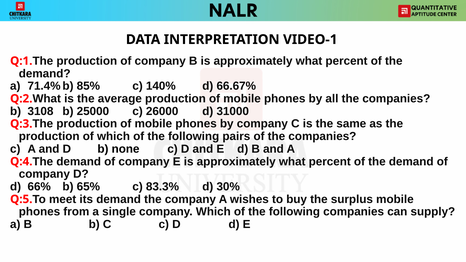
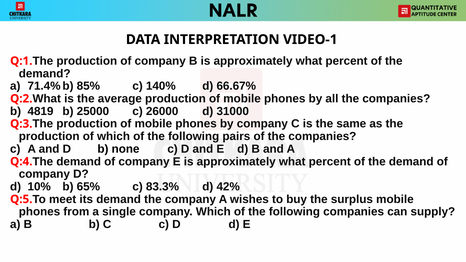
3108: 3108 -> 4819
66%: 66% -> 10%
30%: 30% -> 42%
